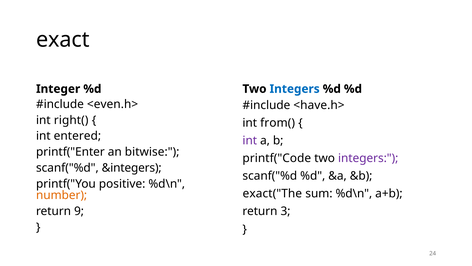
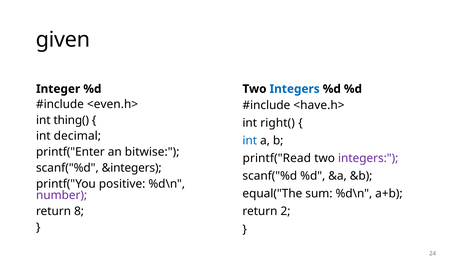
exact: exact -> given
right(: right( -> thing(
from(: from( -> right(
entered: entered -> decimal
int at (250, 140) colour: purple -> blue
printf("Code: printf("Code -> printf("Read
exact("The: exact("The -> equal("The
number colour: orange -> purple
9: 9 -> 8
3: 3 -> 2
